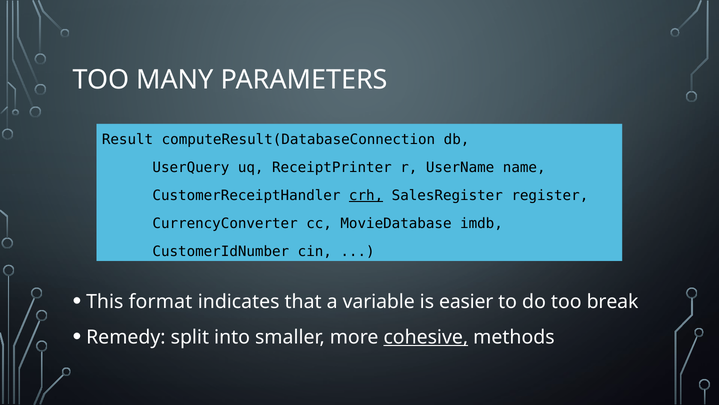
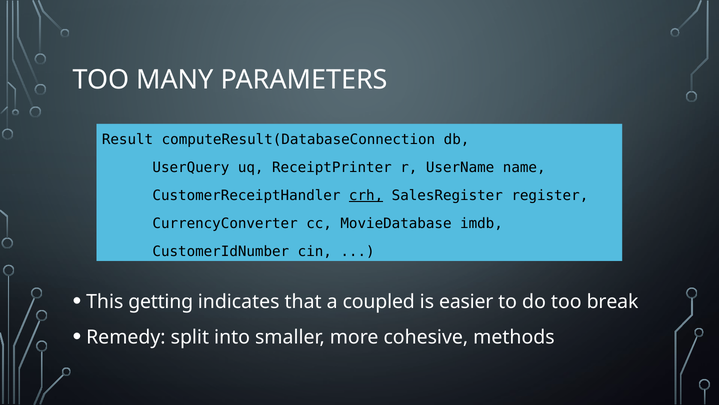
format: format -> getting
variable: variable -> coupled
cohesive underline: present -> none
